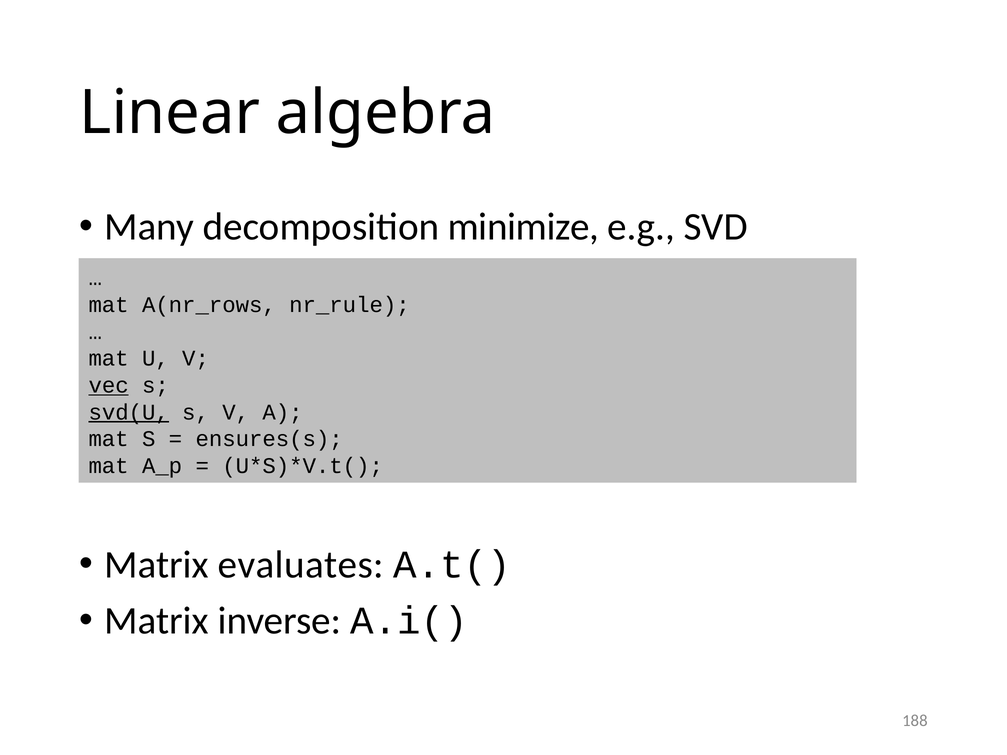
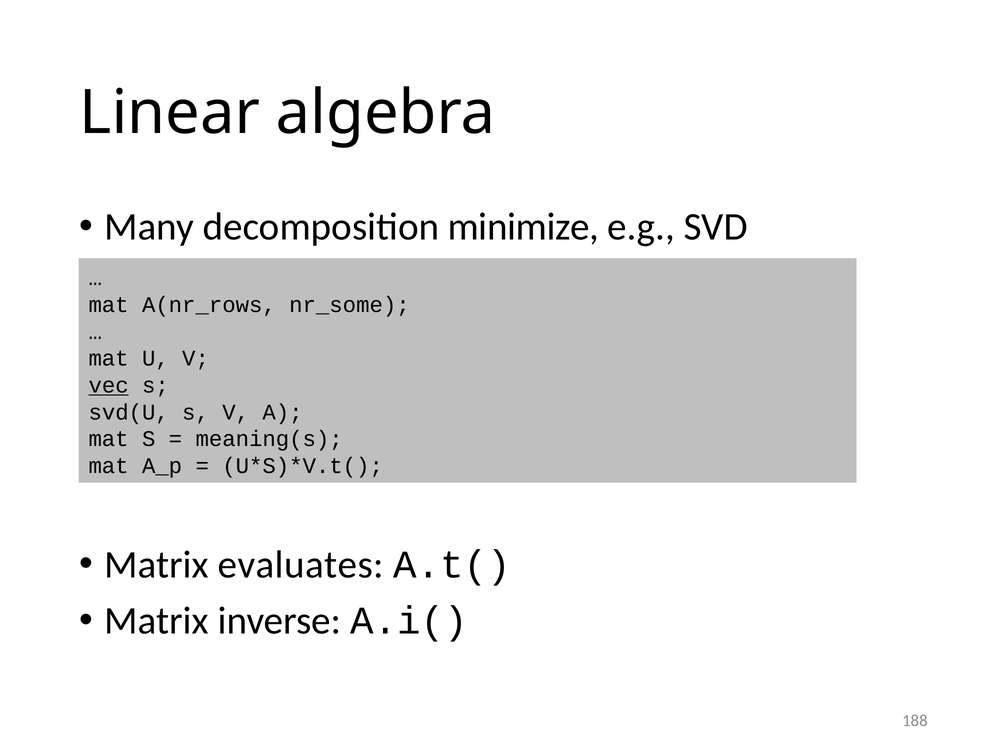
nr_rule: nr_rule -> nr_some
svd(U underline: present -> none
ensures(s: ensures(s -> meaning(s
